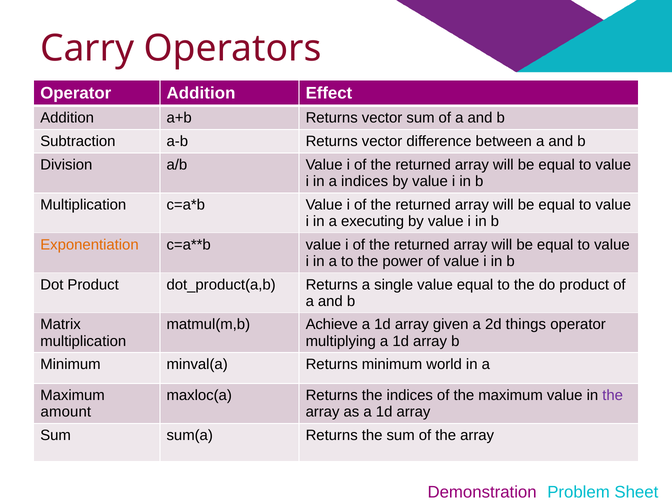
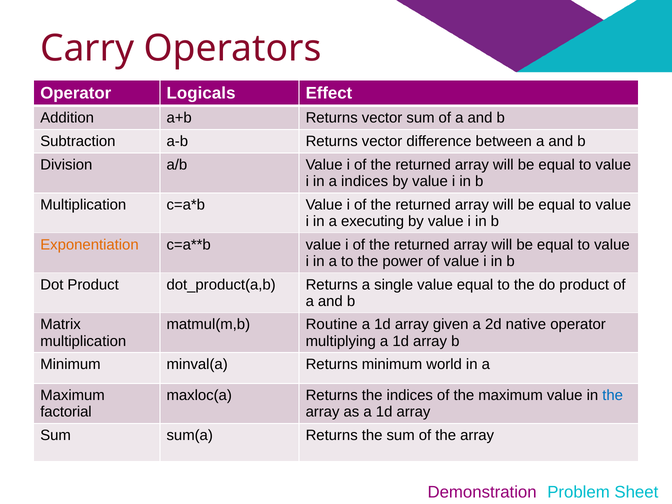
Operator Addition: Addition -> Logicals
Achieve: Achieve -> Routine
things: things -> native
the at (613, 395) colour: purple -> blue
amount: amount -> factorial
